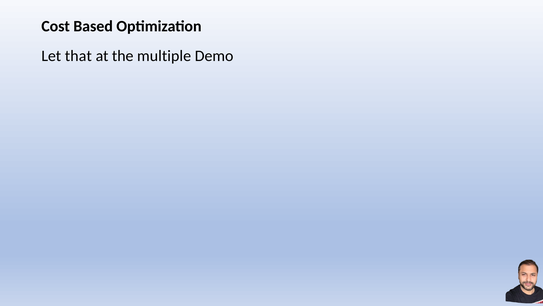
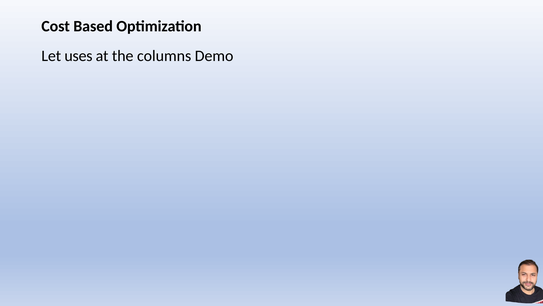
that: that -> uses
multiple: multiple -> columns
